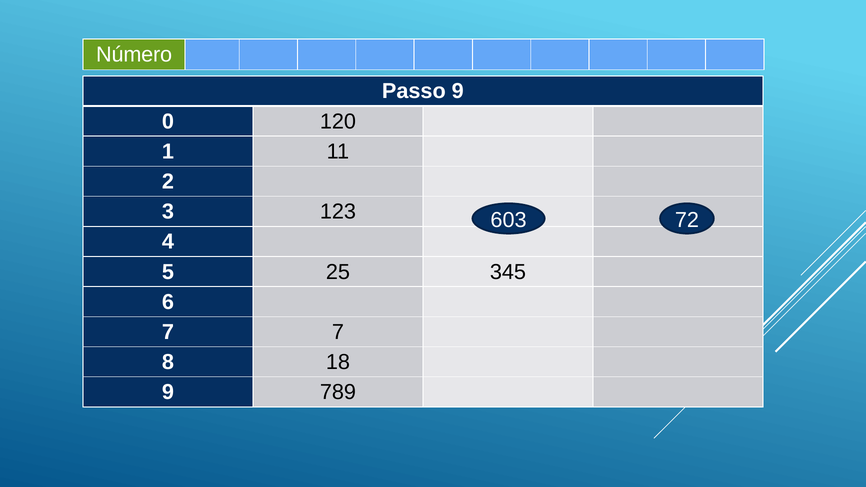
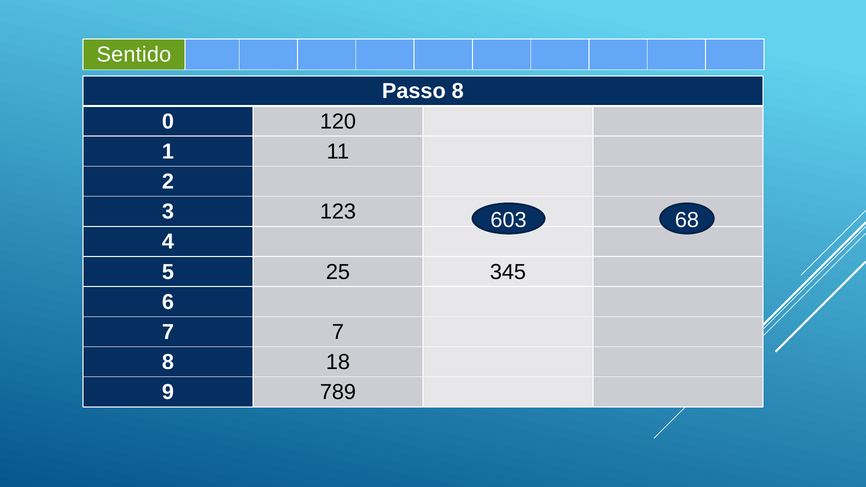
Número: Número -> Sentido
Passo 9: 9 -> 8
72: 72 -> 68
